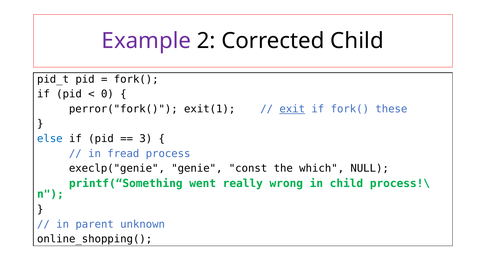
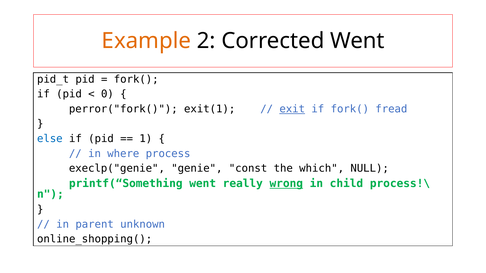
Example colour: purple -> orange
Corrected Child: Child -> Went
these: these -> fread
3: 3 -> 1
fread: fread -> where
wrong underline: none -> present
